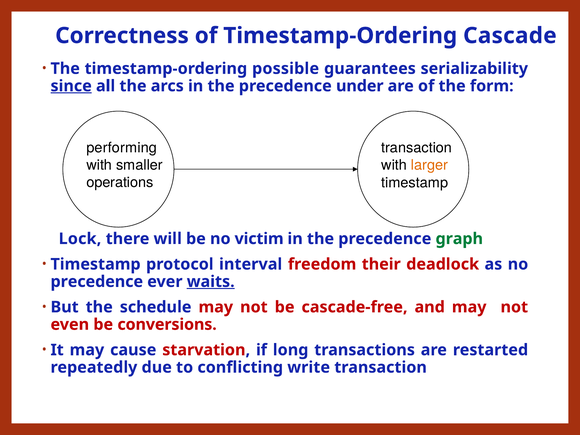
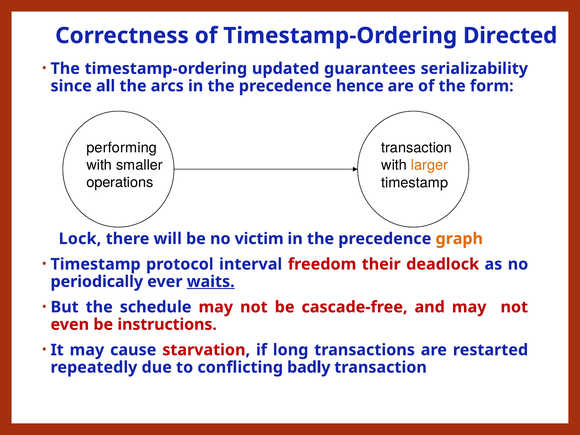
Cascade: Cascade -> Directed
possible: possible -> updated
since underline: present -> none
under: under -> hence
graph colour: green -> orange
precedence at (97, 282): precedence -> periodically
conversions: conversions -> instructions
write: write -> badly
